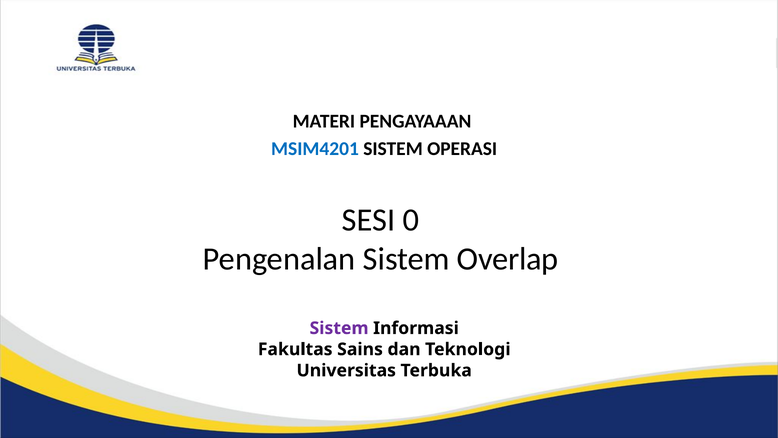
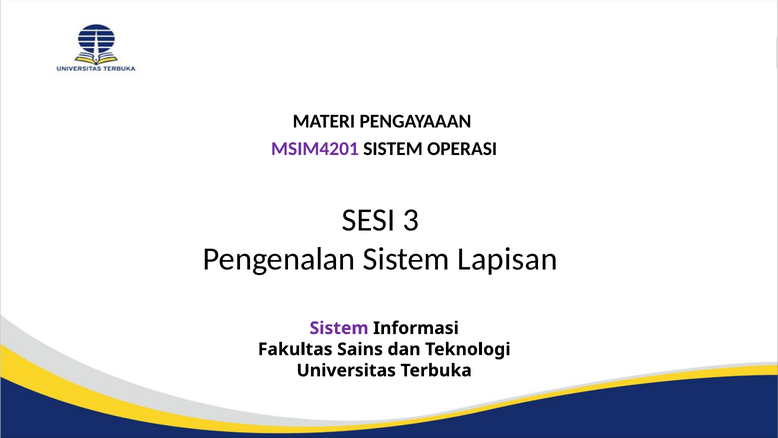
MSIM4201 colour: blue -> purple
0: 0 -> 3
Overlap: Overlap -> Lapisan
